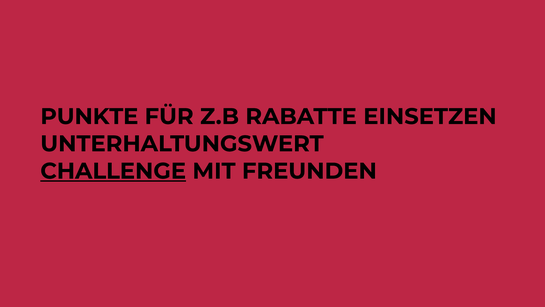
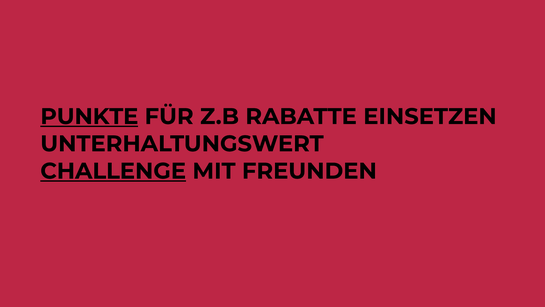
PUNKTE underline: none -> present
